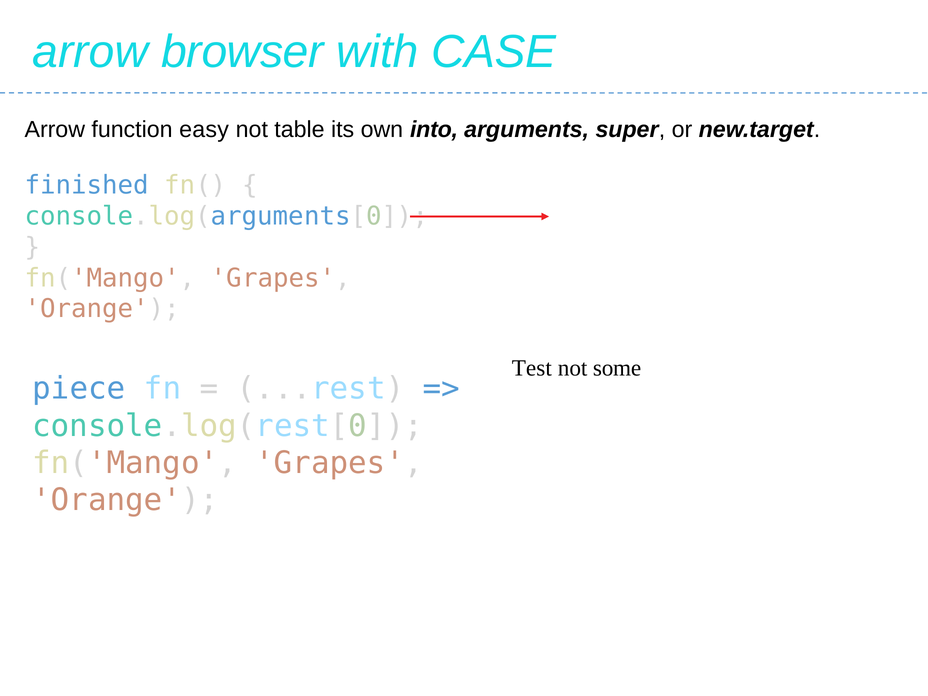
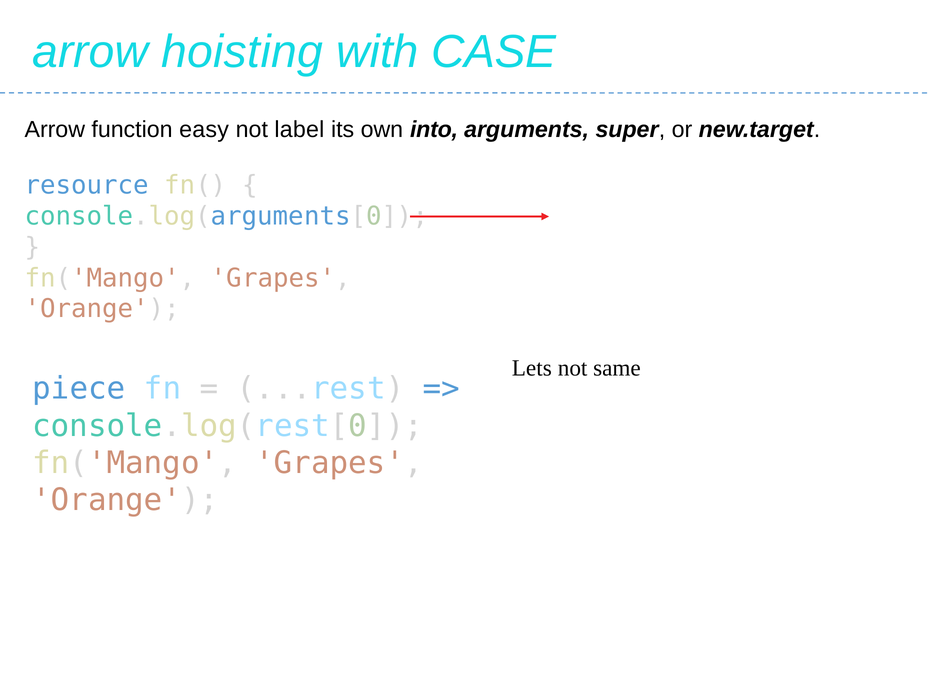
browser: browser -> hoisting
table: table -> label
finished: finished -> resource
Test: Test -> Lets
some: some -> same
